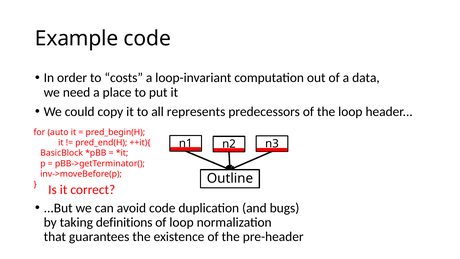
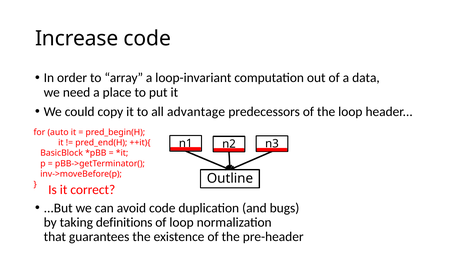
Example: Example -> Increase
costs: costs -> array
represents: represents -> advantage
